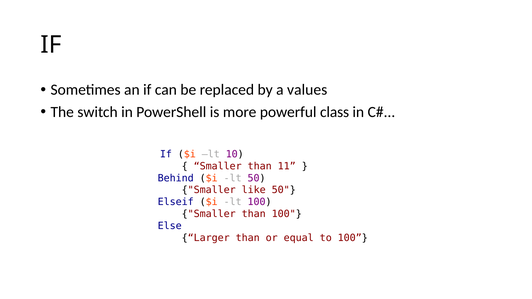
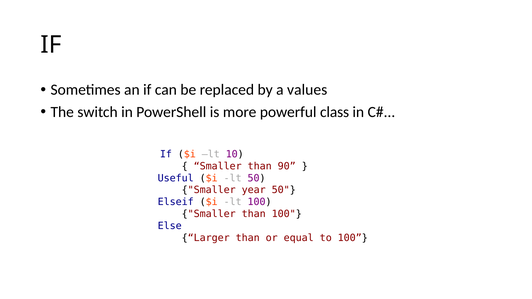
11: 11 -> 90
Behind: Behind -> Useful
like: like -> year
